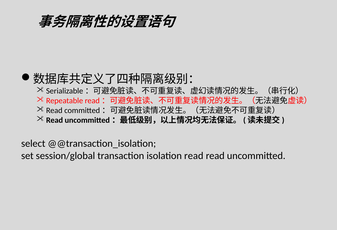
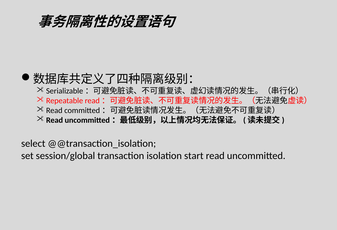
isolation read: read -> start
